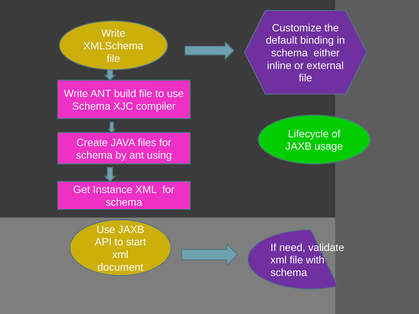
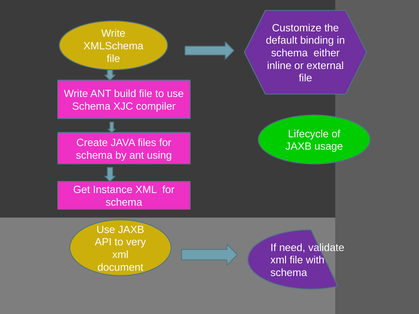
start: start -> very
